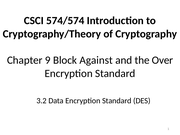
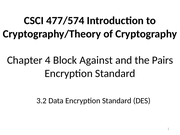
574/574: 574/574 -> 477/574
9: 9 -> 4
Over: Over -> Pairs
